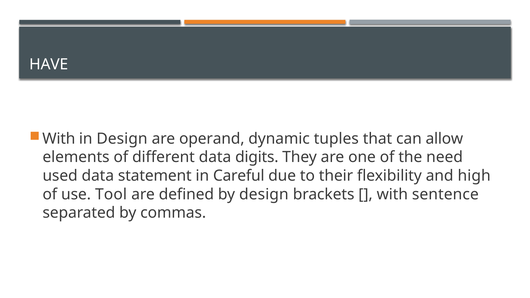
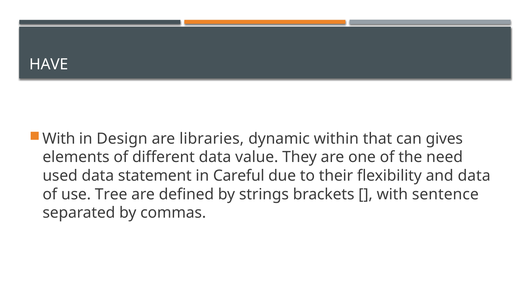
operand: operand -> libraries
tuples: tuples -> within
allow: allow -> gives
digits: digits -> value
and high: high -> data
Tool: Tool -> Tree
by design: design -> strings
